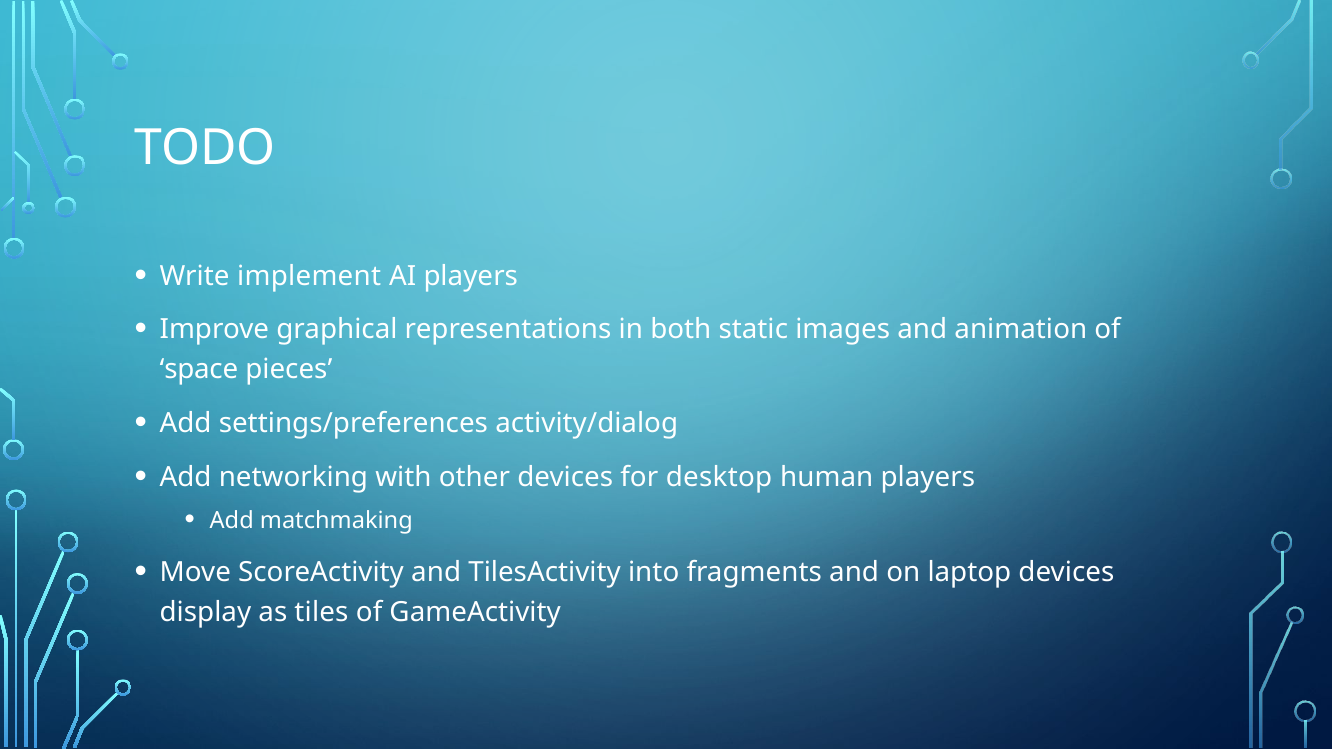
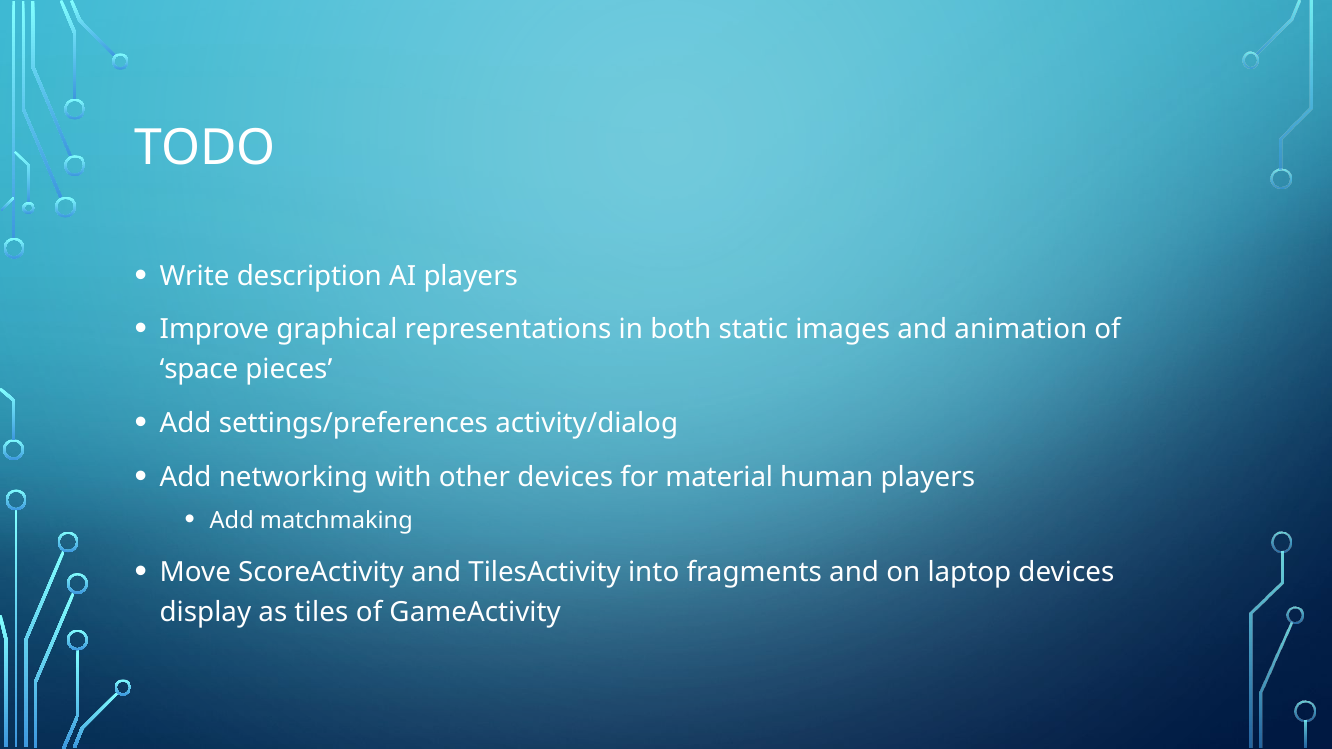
implement: implement -> description
desktop: desktop -> material
